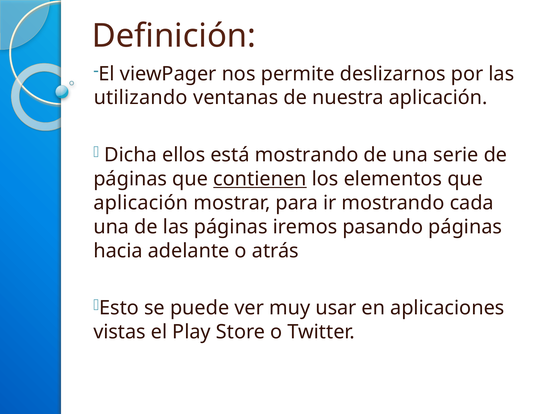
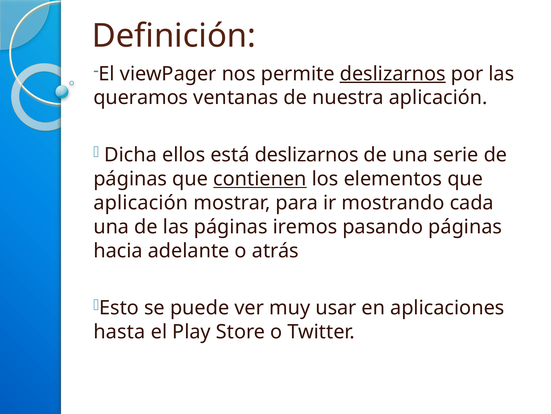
deslizarnos at (393, 74) underline: none -> present
utilizando: utilizando -> queramos
está mostrando: mostrando -> deslizarnos
vistas: vistas -> hasta
